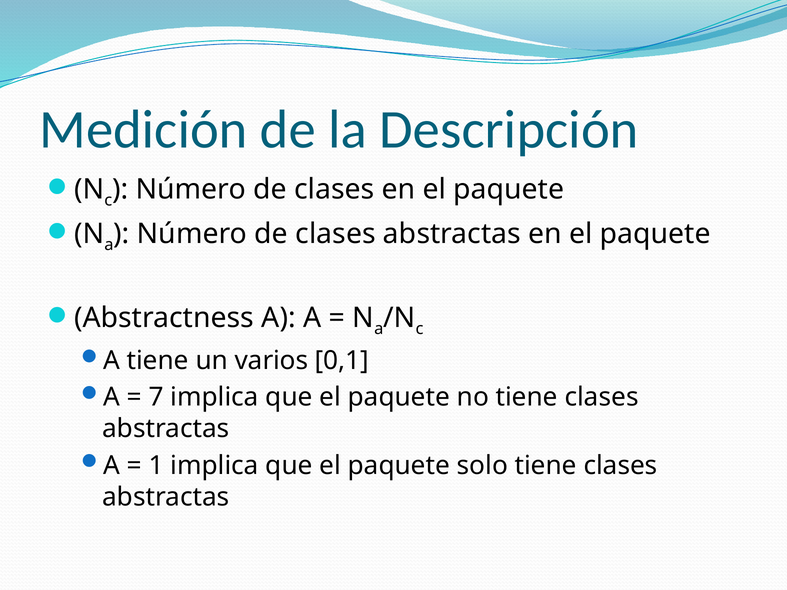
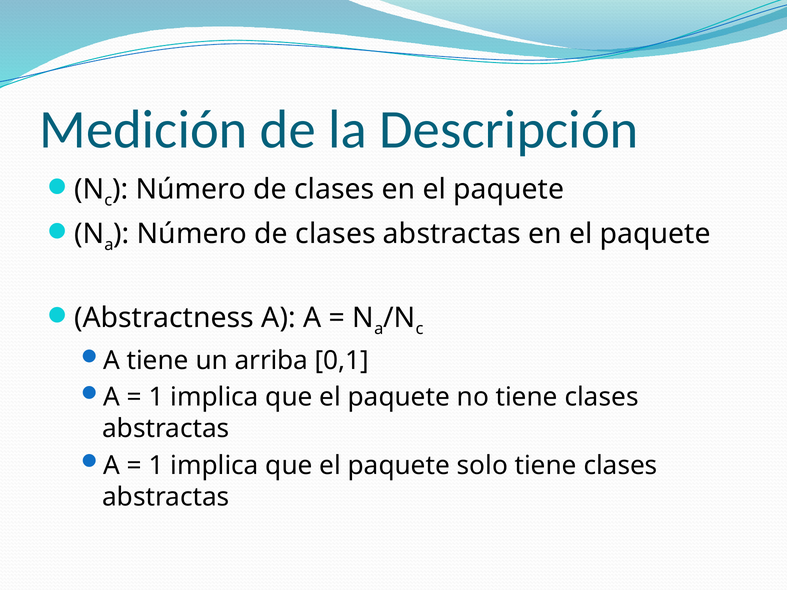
varios: varios -> arriba
7 at (156, 397): 7 -> 1
